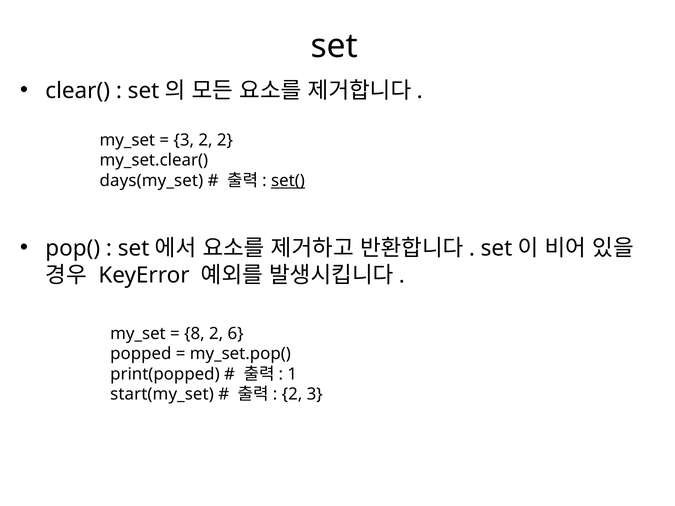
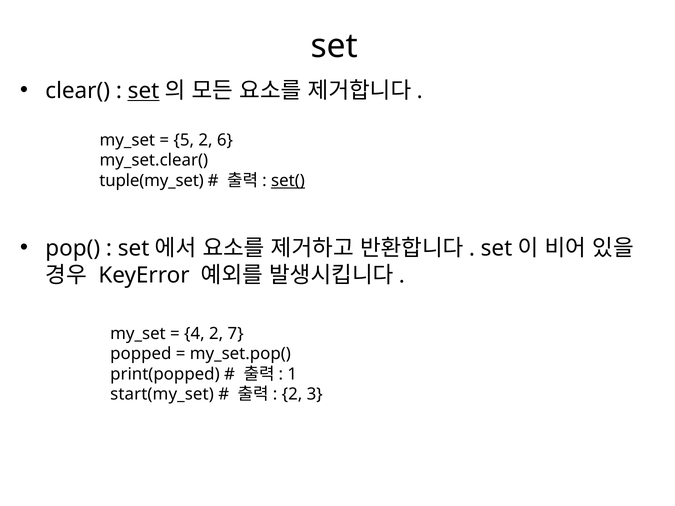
set at (144, 91) underline: none -> present
3 at (184, 140): 3 -> 5
2 2: 2 -> 6
days(my_set: days(my_set -> tuple(my_set
8: 8 -> 4
6: 6 -> 7
